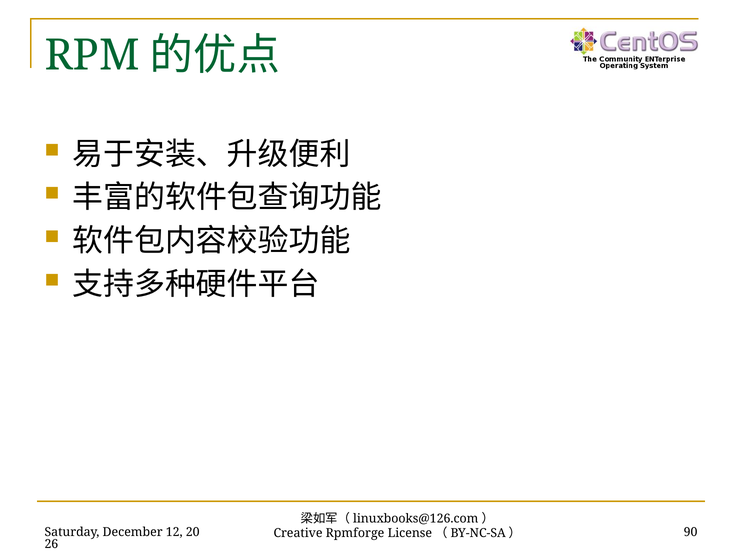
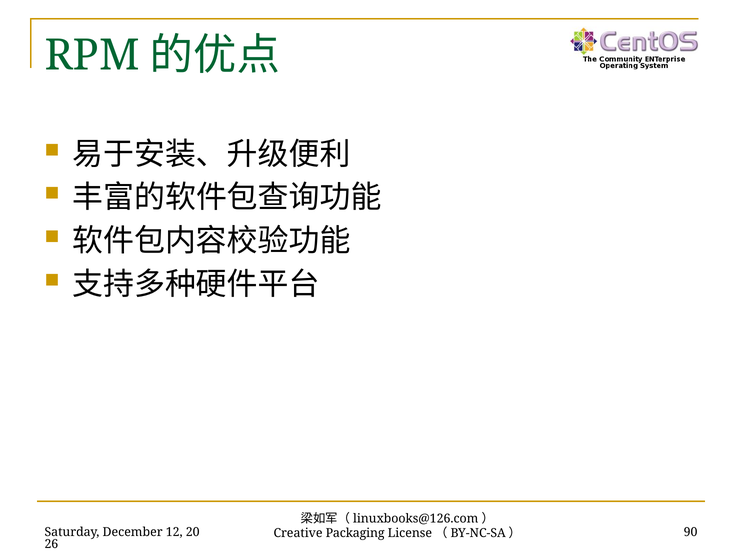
Rpmforge: Rpmforge -> Packaging
